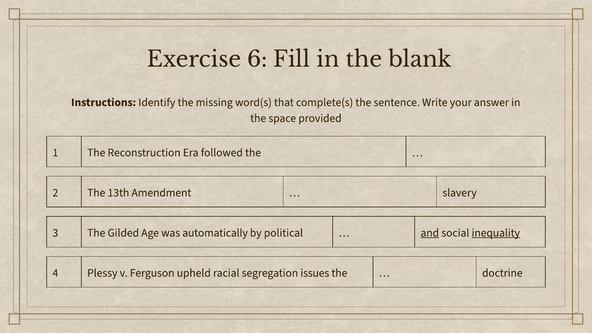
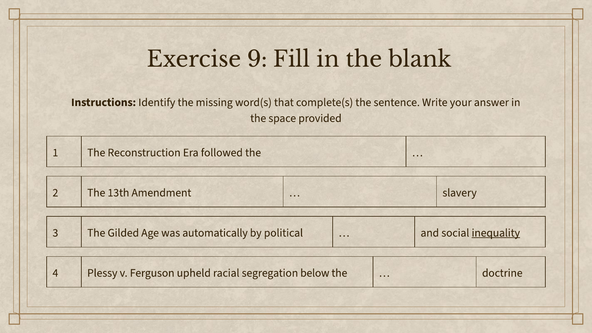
6: 6 -> 9
and underline: present -> none
issues: issues -> below
